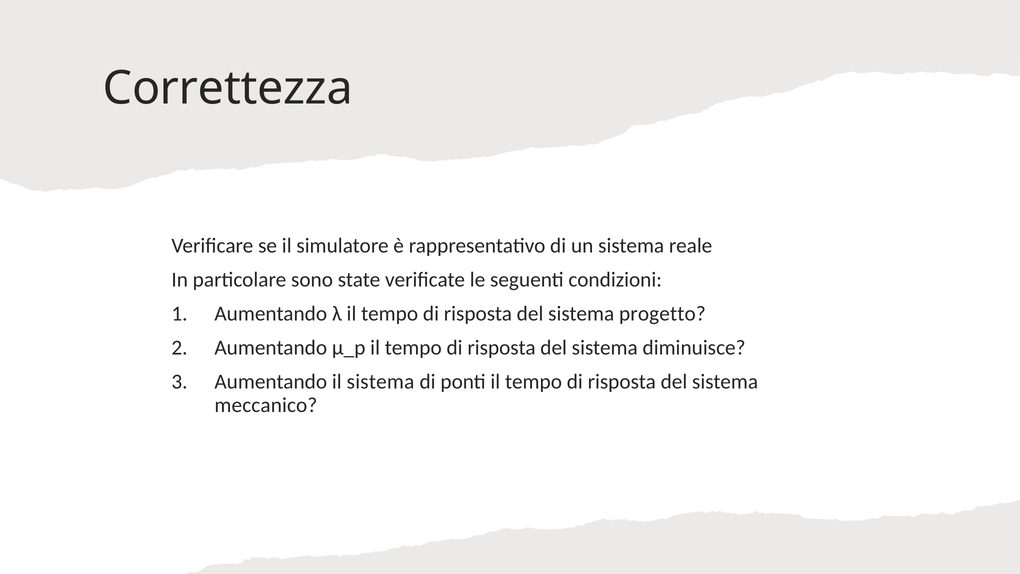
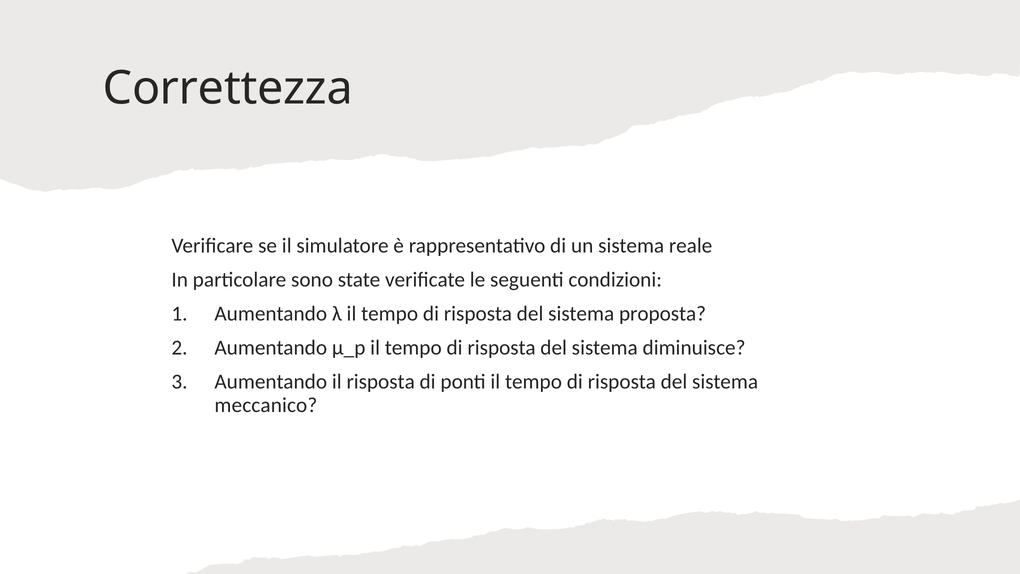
progetto: progetto -> proposta
il sistema: sistema -> risposta
